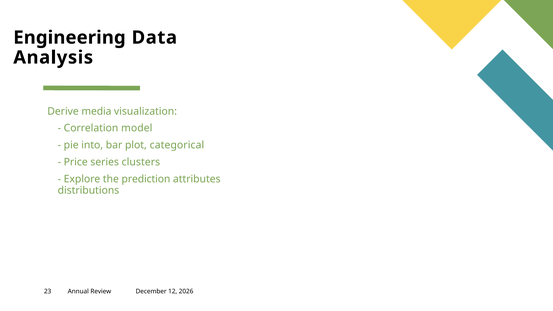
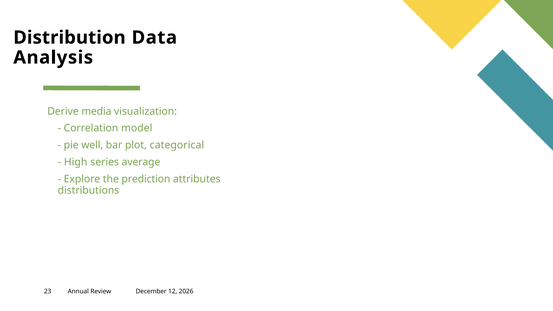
Engineering: Engineering -> Distribution
into: into -> well
Price: Price -> High
clusters: clusters -> average
